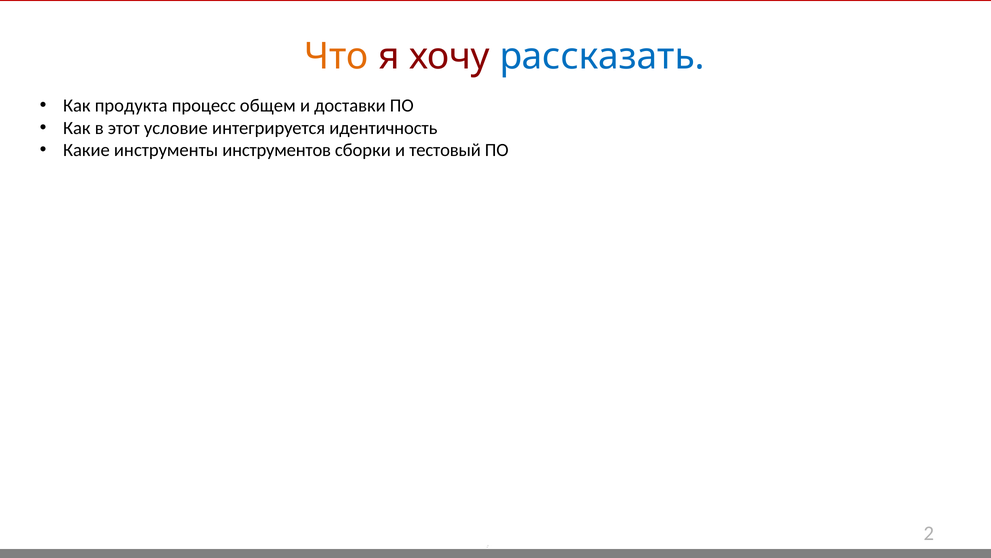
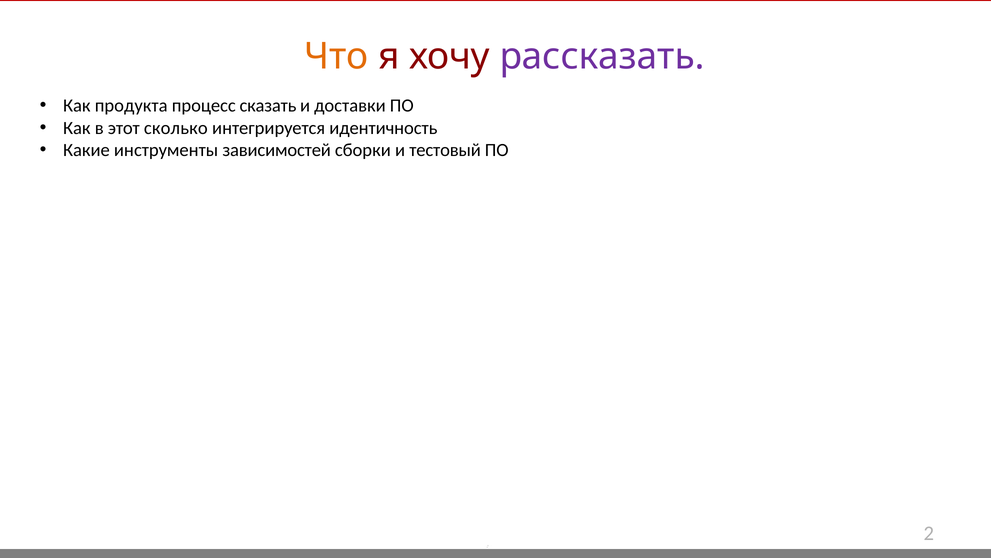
рассказать colour: blue -> purple
общем: общем -> сказать
условие: условие -> сколько
инструментов: инструментов -> зависимостей
